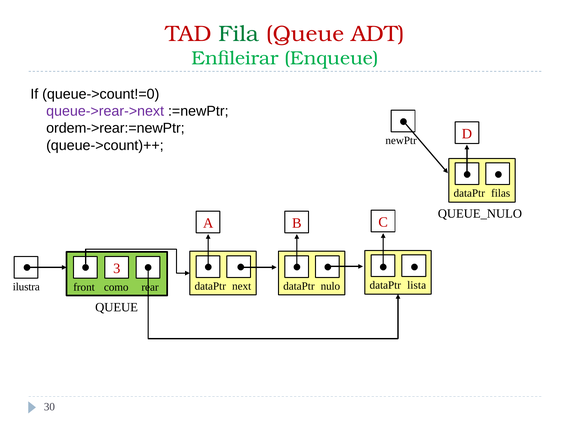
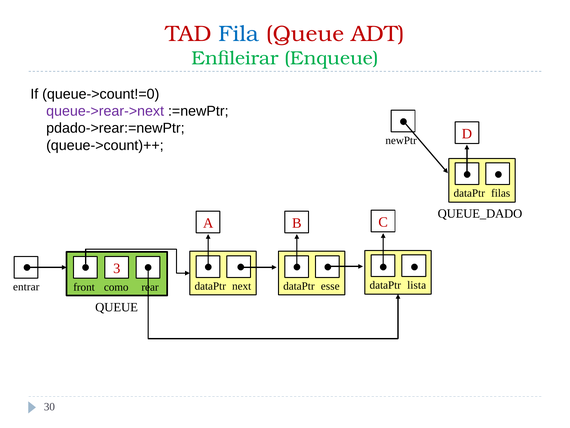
Fila colour: green -> blue
ordem->rear:=newPtr: ordem->rear:=newPtr -> pdado->rear:=newPtr
QUEUE_NULO: QUEUE_NULO -> QUEUE_DADO
ilustra: ilustra -> entrar
nulo: nulo -> esse
